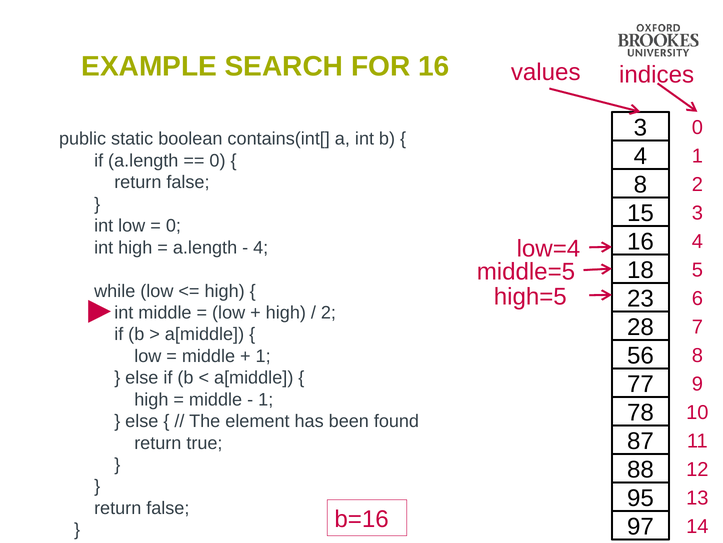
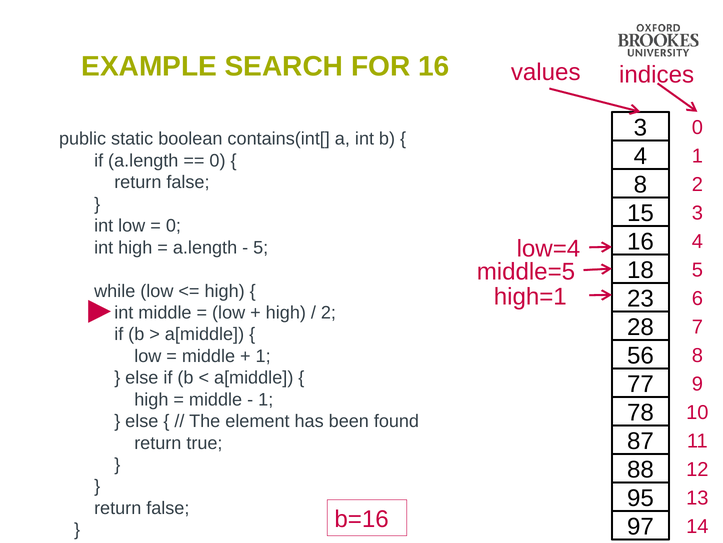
4 at (261, 247): 4 -> 5
high=5: high=5 -> high=1
